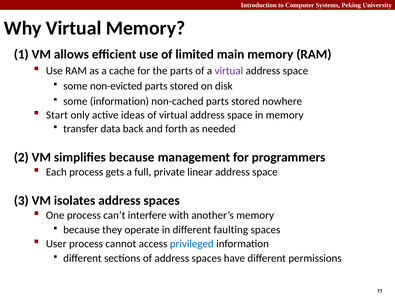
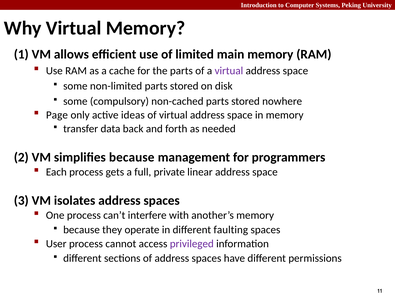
non-evicted: non-evicted -> non-limited
some information: information -> compulsory
Start: Start -> Page
privileged colour: blue -> purple
